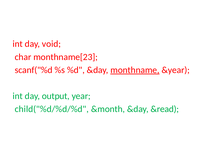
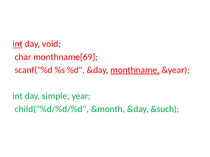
int at (18, 44) underline: none -> present
monthname[23: monthname[23 -> monthname[69
output: output -> simple
&read: &read -> &such
